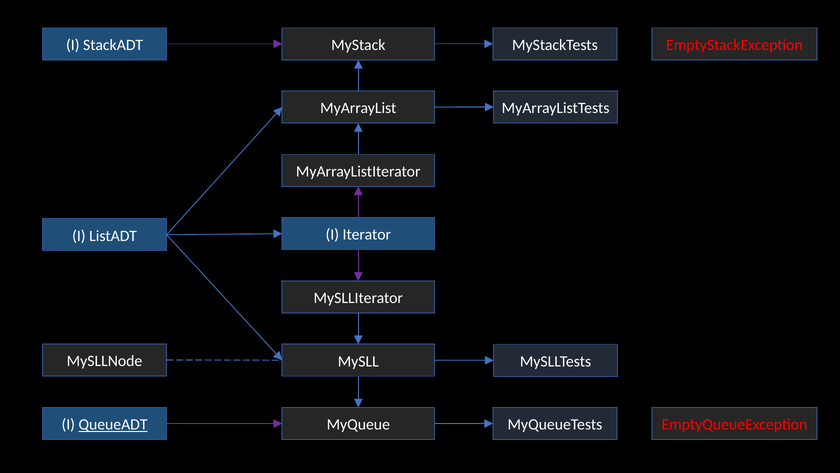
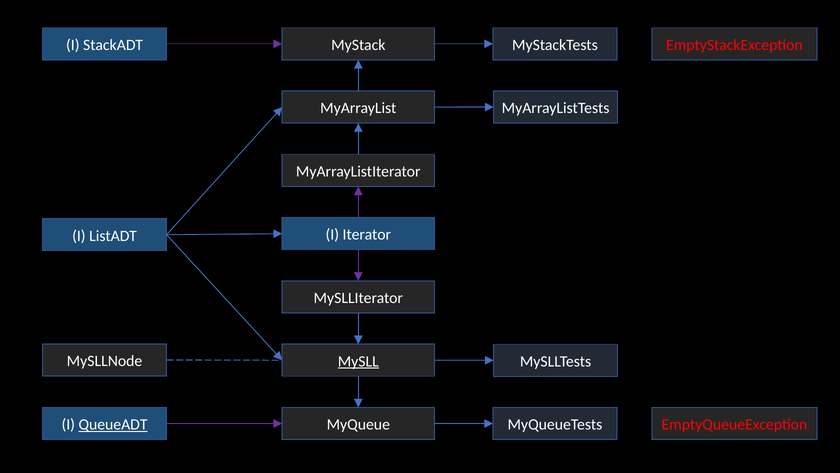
MySLL underline: none -> present
